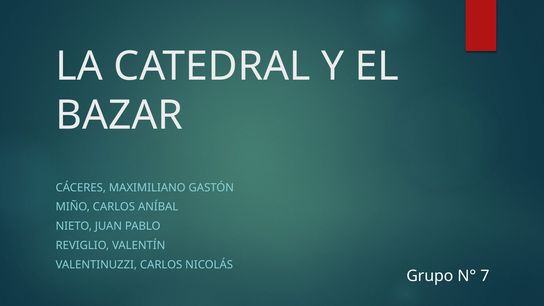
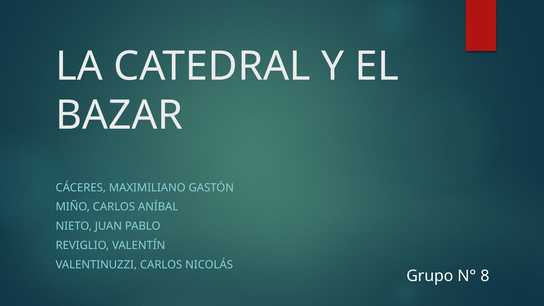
7: 7 -> 8
